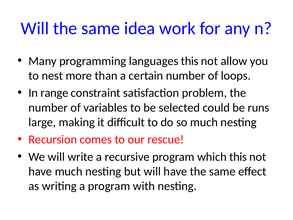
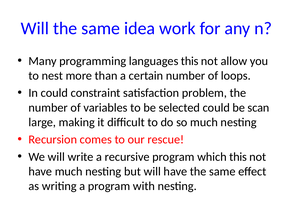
In range: range -> could
runs: runs -> scan
